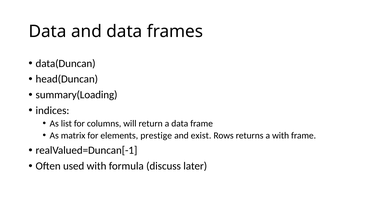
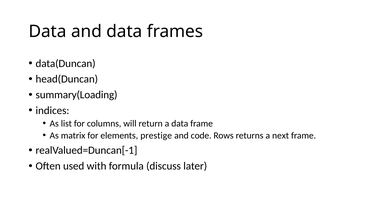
exist: exist -> code
a with: with -> next
